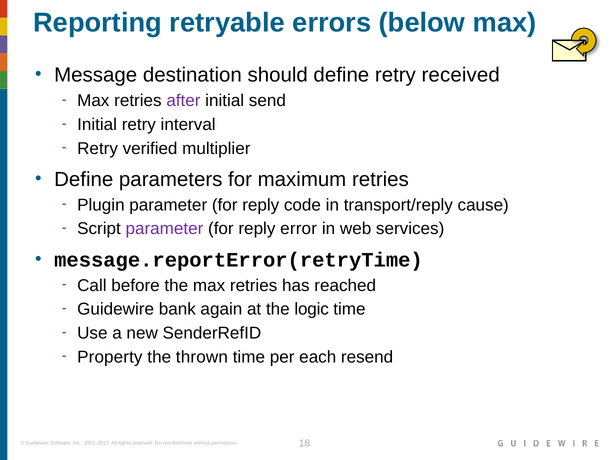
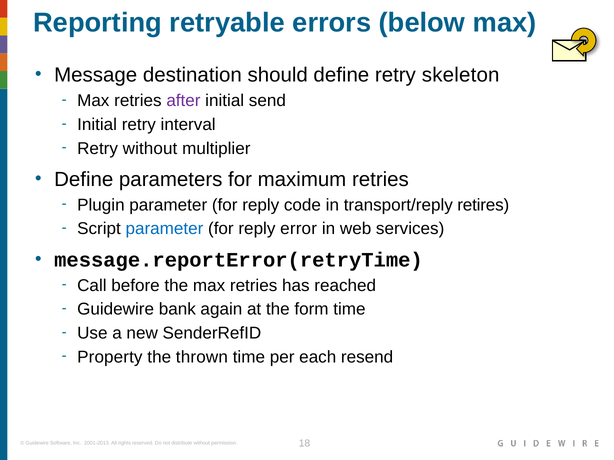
received: received -> skeleton
Retry verified: verified -> without
cause: cause -> retires
parameter at (164, 229) colour: purple -> blue
logic: logic -> form
